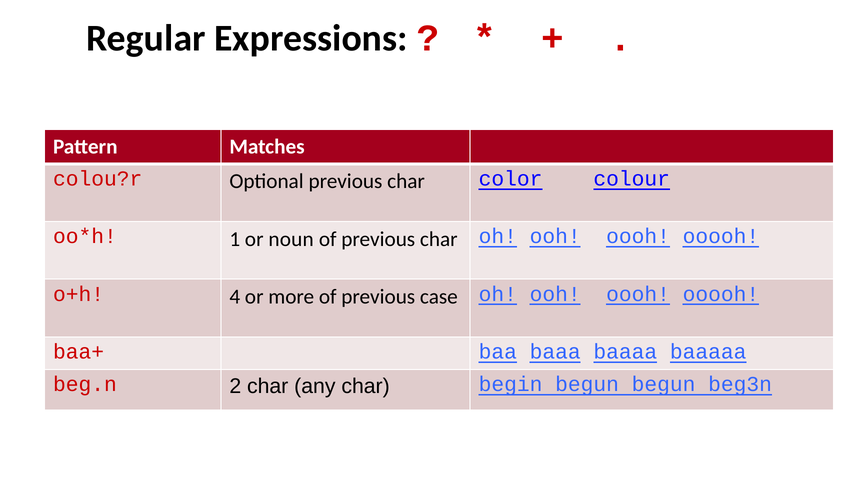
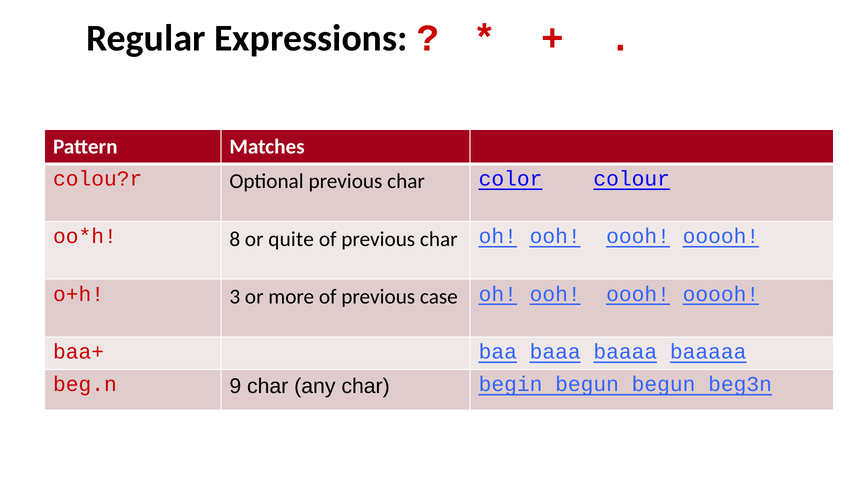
1: 1 -> 8
noun: noun -> quite
4: 4 -> 3
2: 2 -> 9
